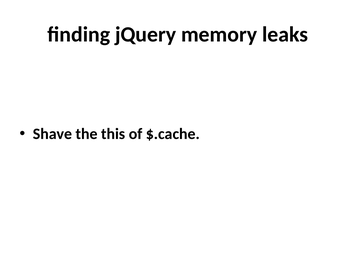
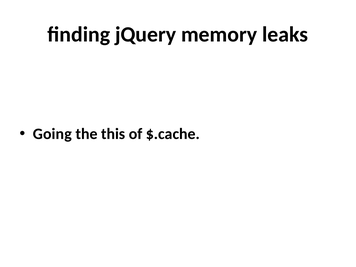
Shave: Shave -> Going
